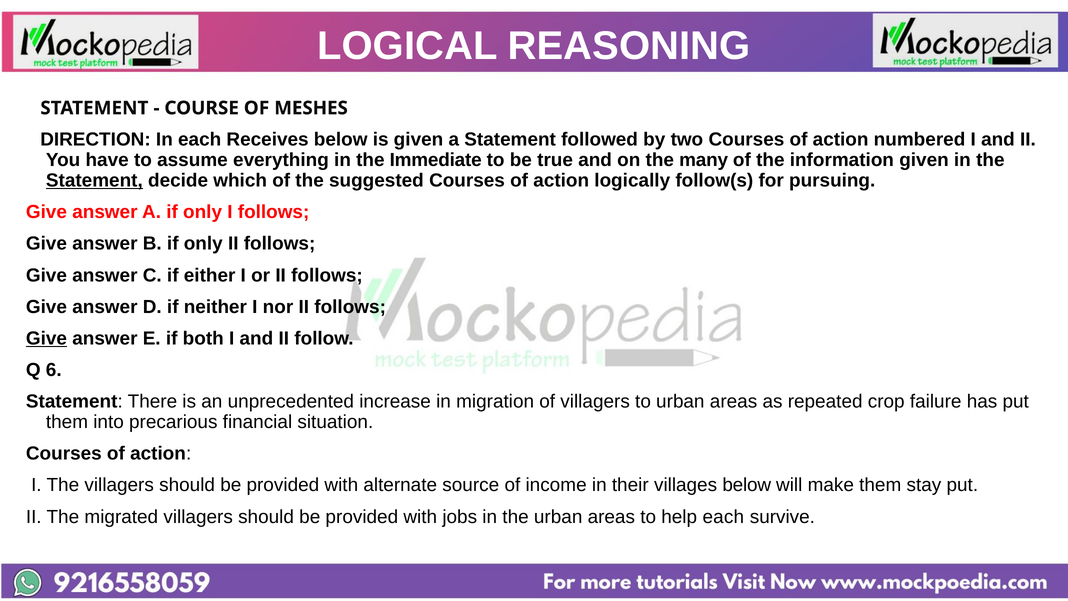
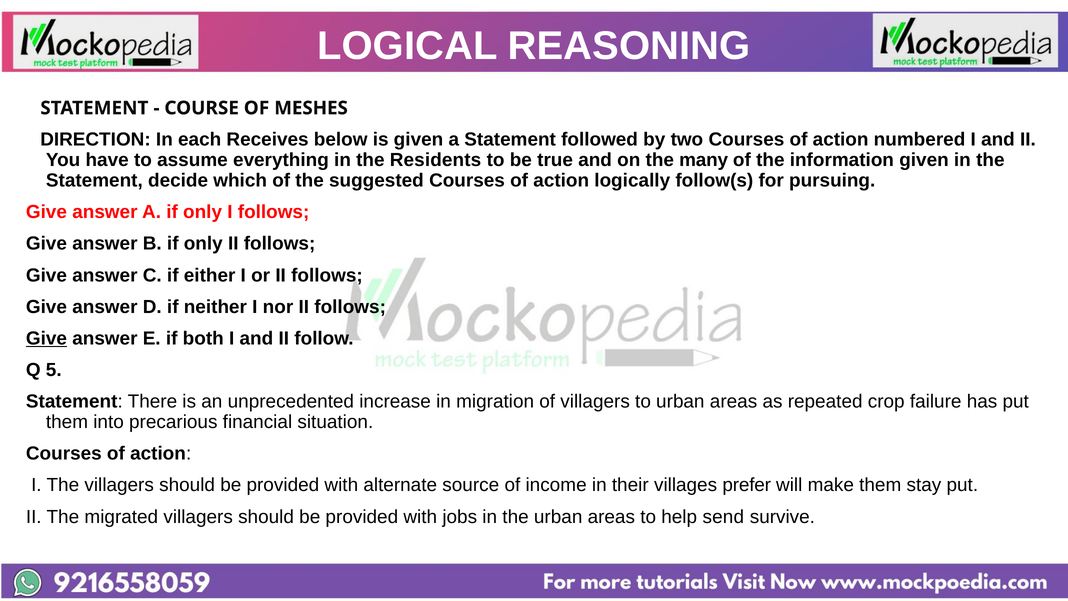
Immediate: Immediate -> Residents
Statement at (94, 180) underline: present -> none
6: 6 -> 5
villages below: below -> prefer
help each: each -> send
